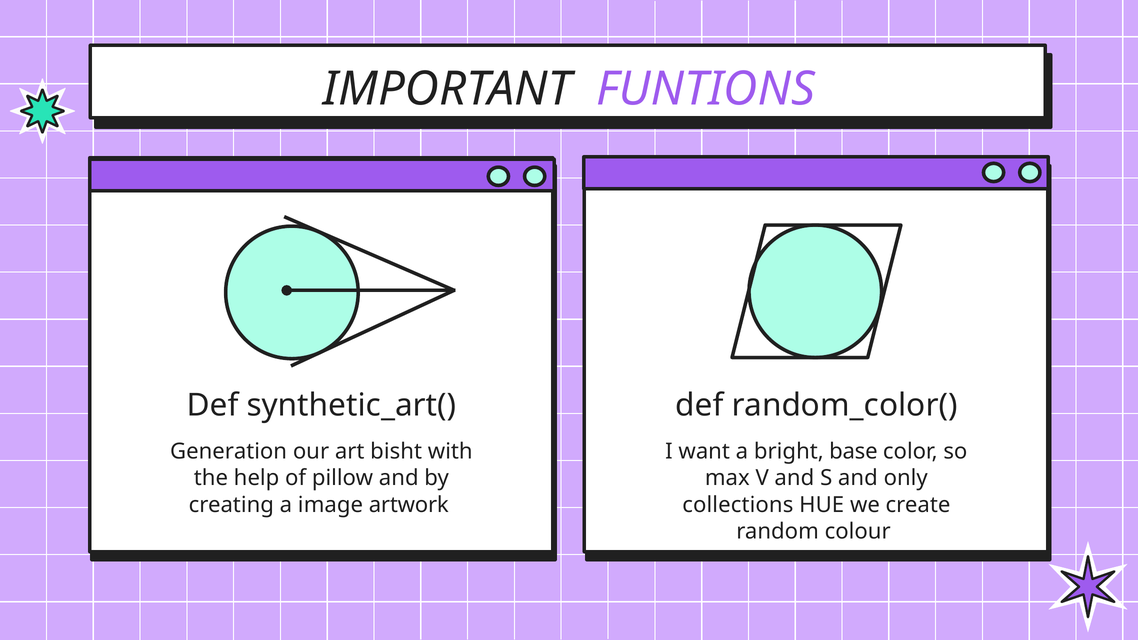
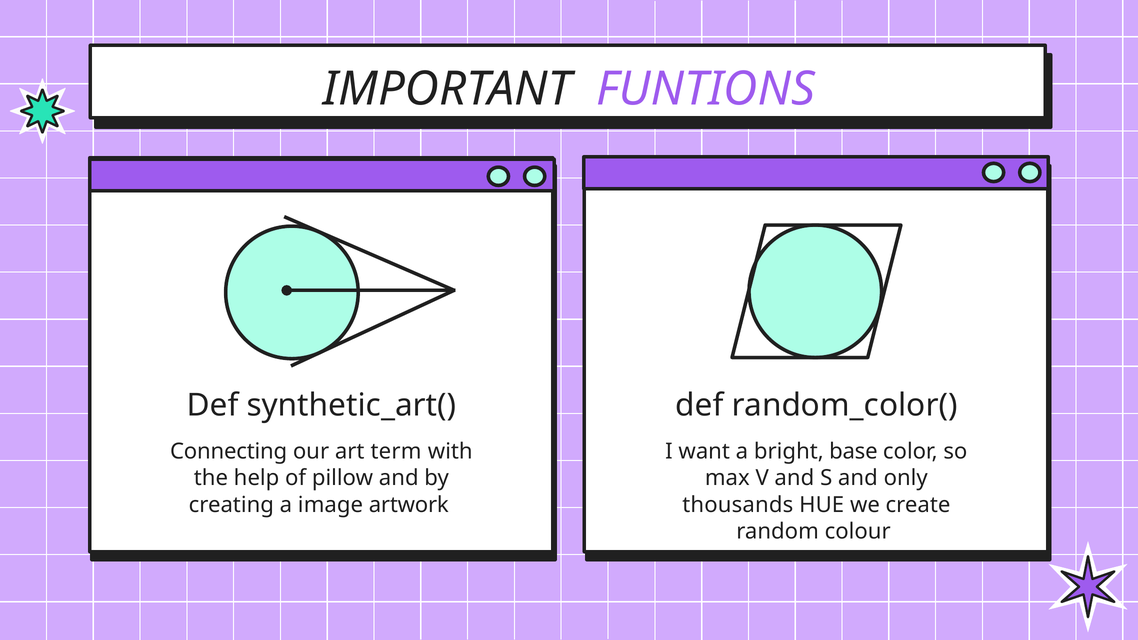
Generation: Generation -> Connecting
bisht: bisht -> term
collections: collections -> thousands
